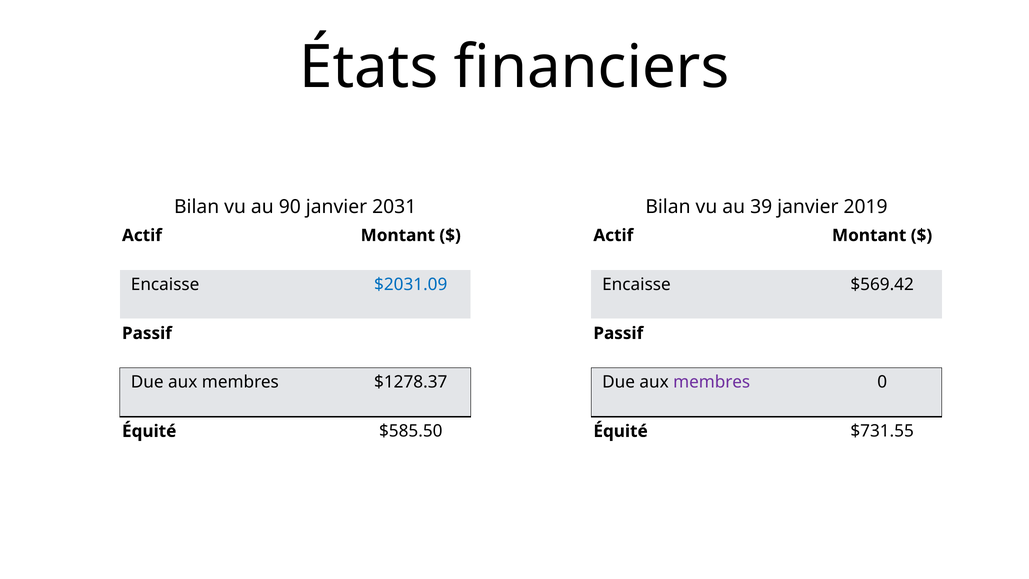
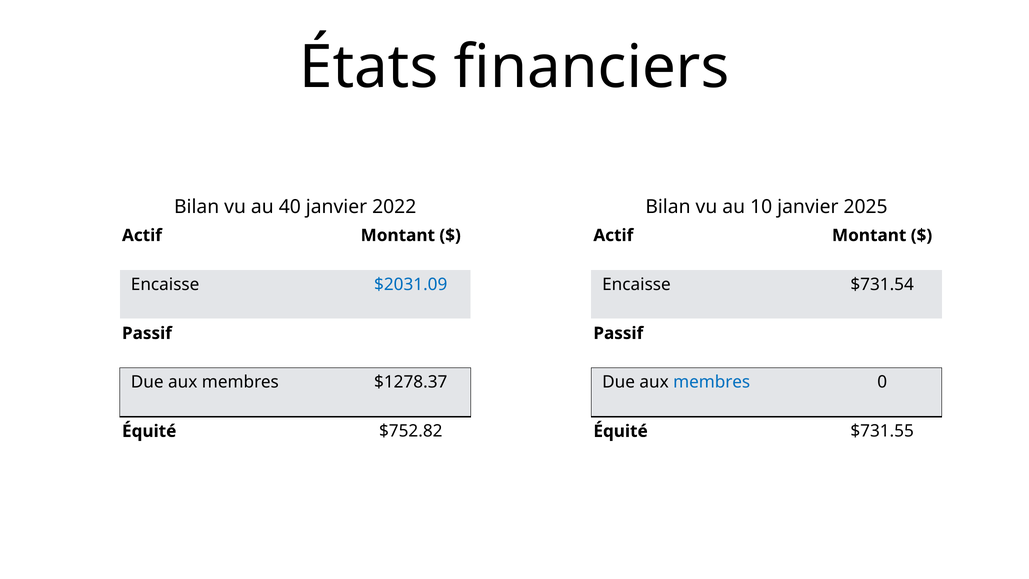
90: 90 -> 40
2031: 2031 -> 2022
39: 39 -> 10
2019: 2019 -> 2025
$569.42: $569.42 -> $731.54
membres at (712, 382) colour: purple -> blue
$585.50: $585.50 -> $752.82
